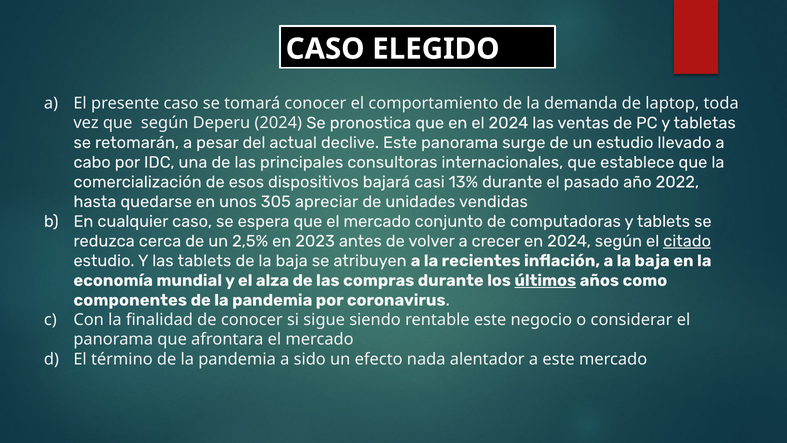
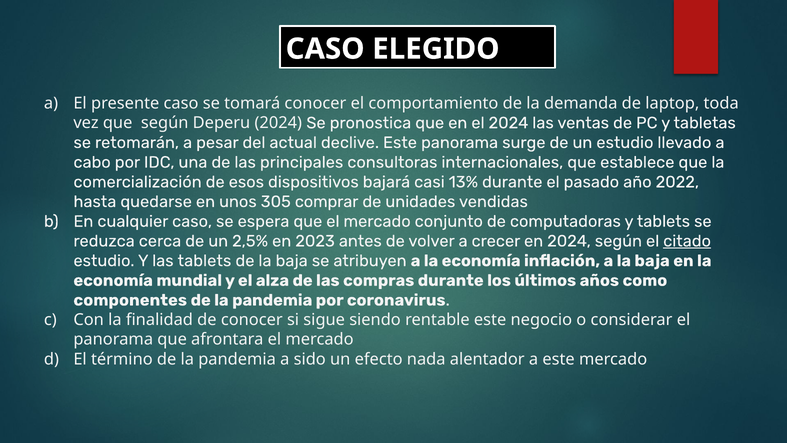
apreciar: apreciar -> comprar
a la recientes: recientes -> economía
últimos underline: present -> none
